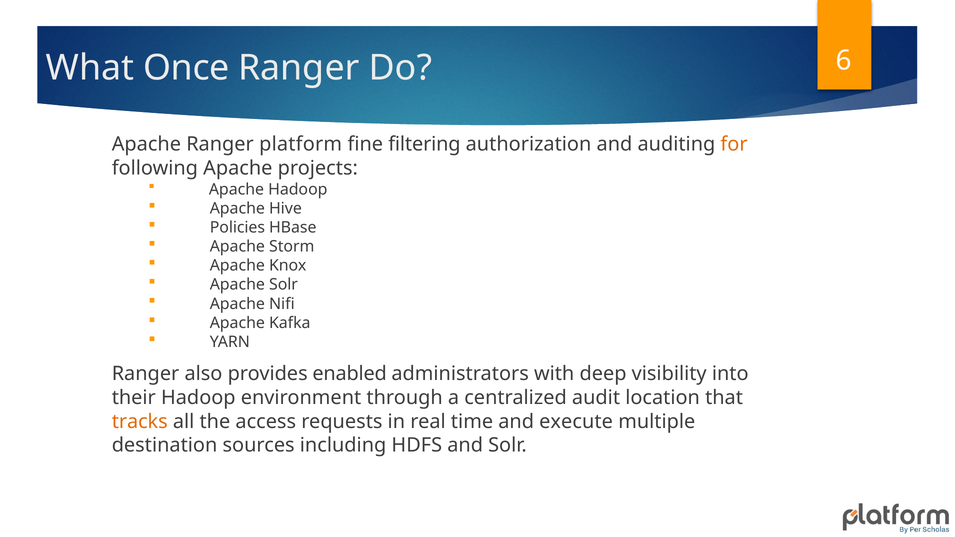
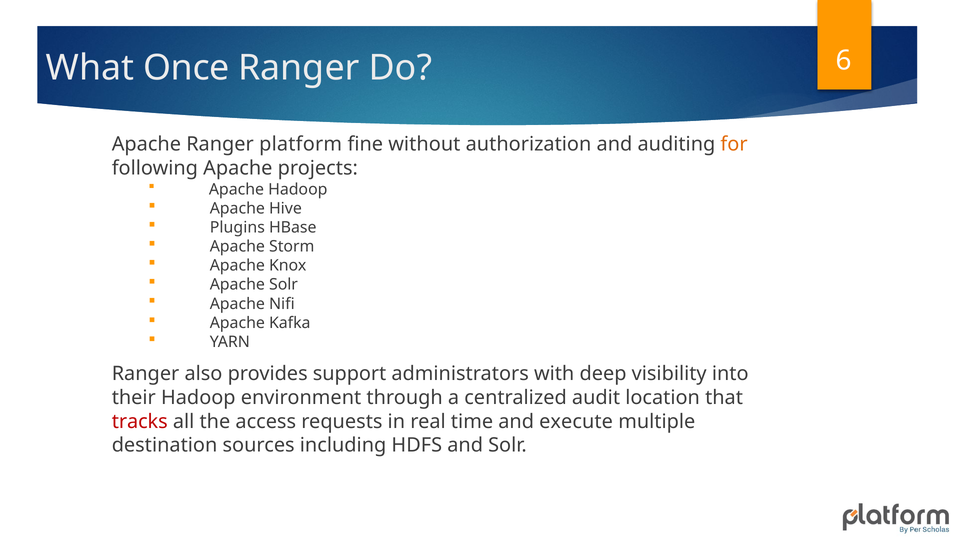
filtering: filtering -> without
Policies: Policies -> Plugins
enabled: enabled -> support
tracks colour: orange -> red
